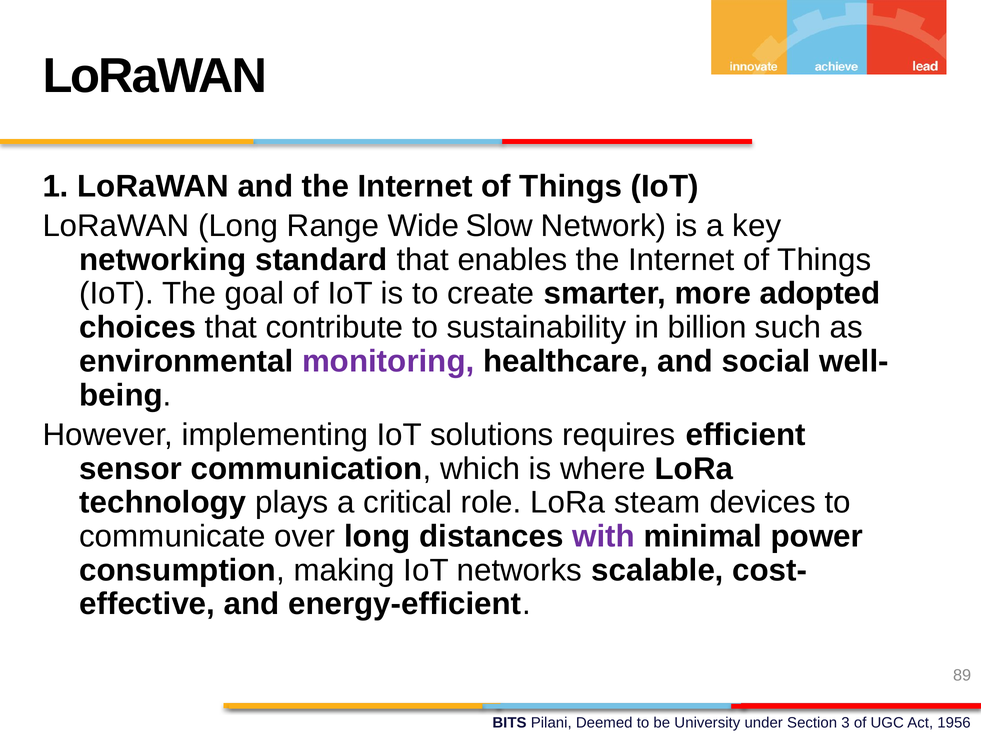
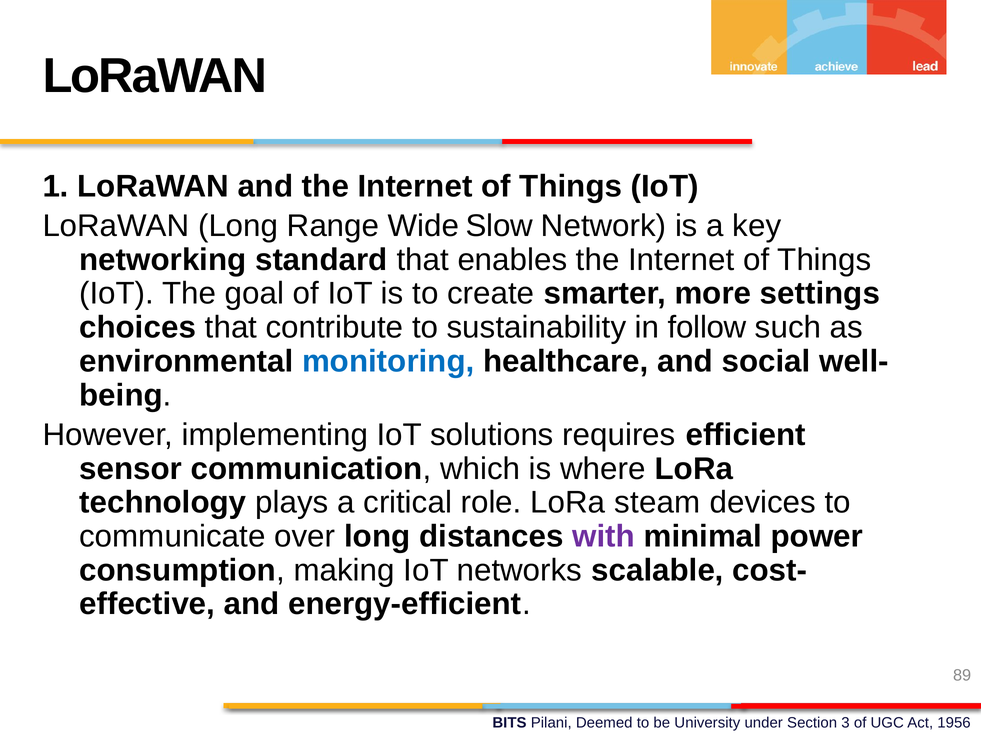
adopted: adopted -> settings
billion: billion -> follow
monitoring colour: purple -> blue
